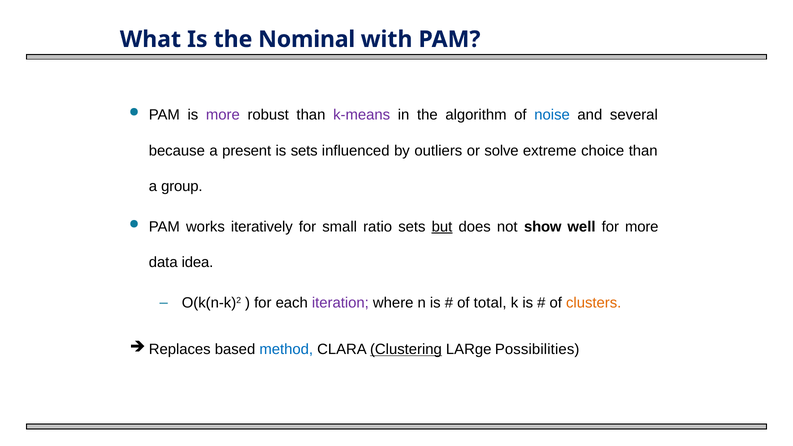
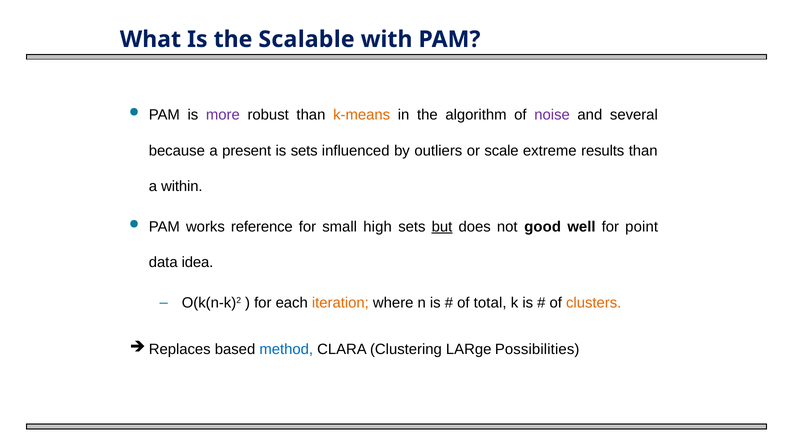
Nominal: Nominal -> Scalable
k-means colour: purple -> orange
noise colour: blue -> purple
solve: solve -> scale
choice: choice -> results
group: group -> within
iteratively: iteratively -> reference
ratio: ratio -> high
show: show -> good
for more: more -> point
iteration colour: purple -> orange
Clustering underline: present -> none
